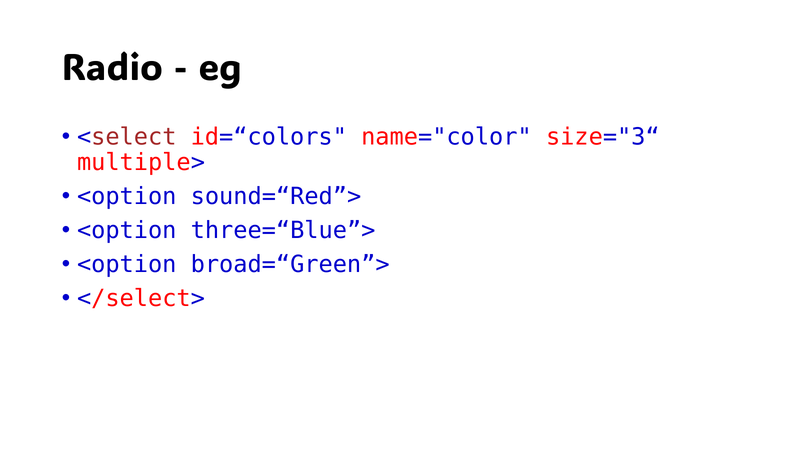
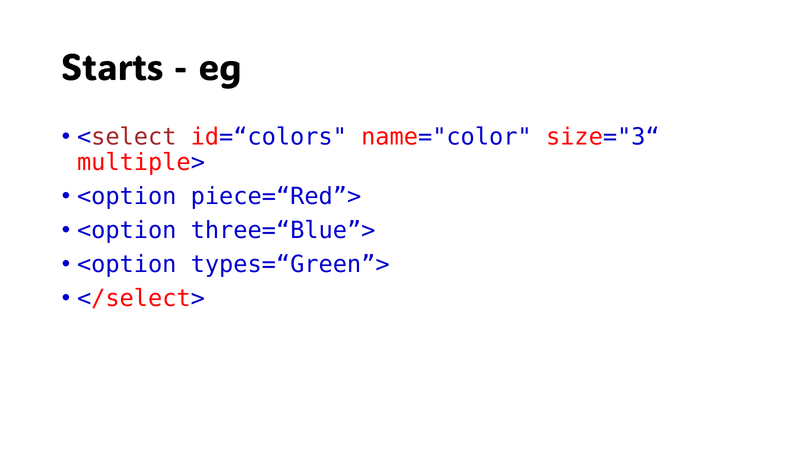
Radio: Radio -> Starts
sound=“Red”>: sound=“Red”> -> piece=“Red”>
broad=“Green”>: broad=“Green”> -> types=“Green”>
